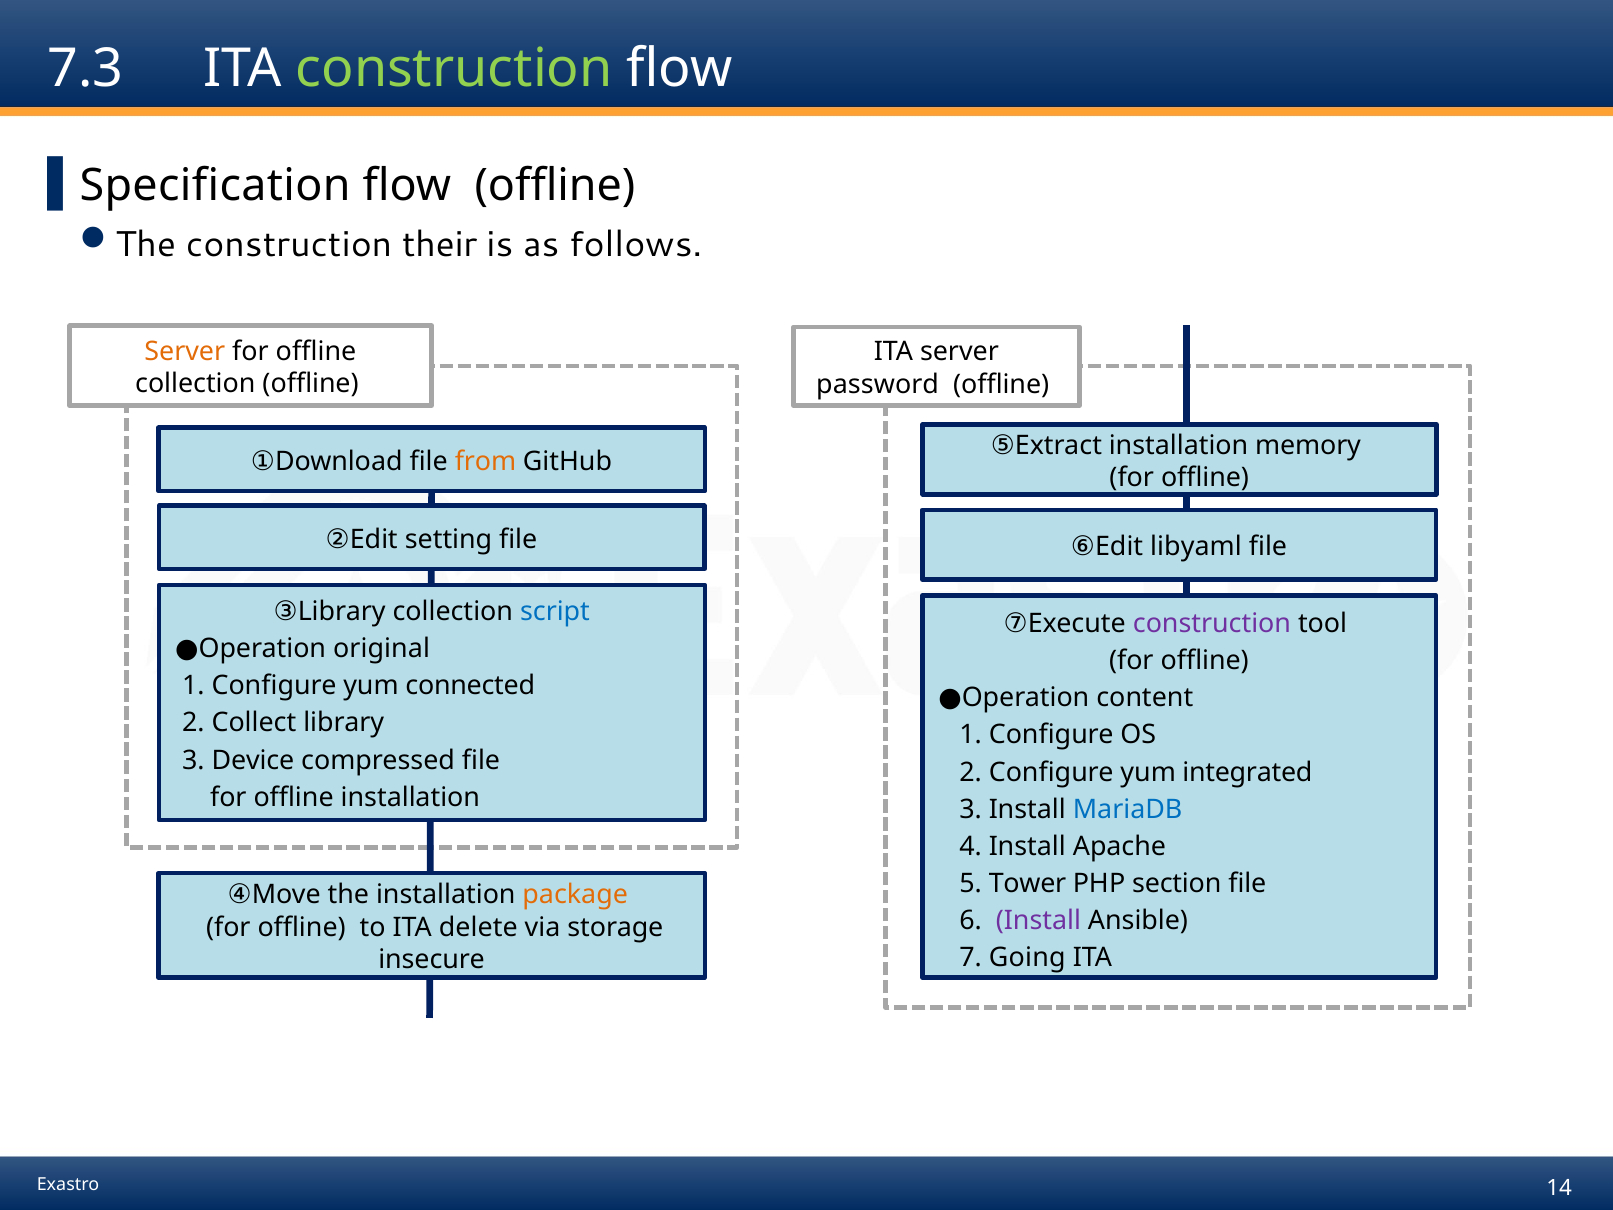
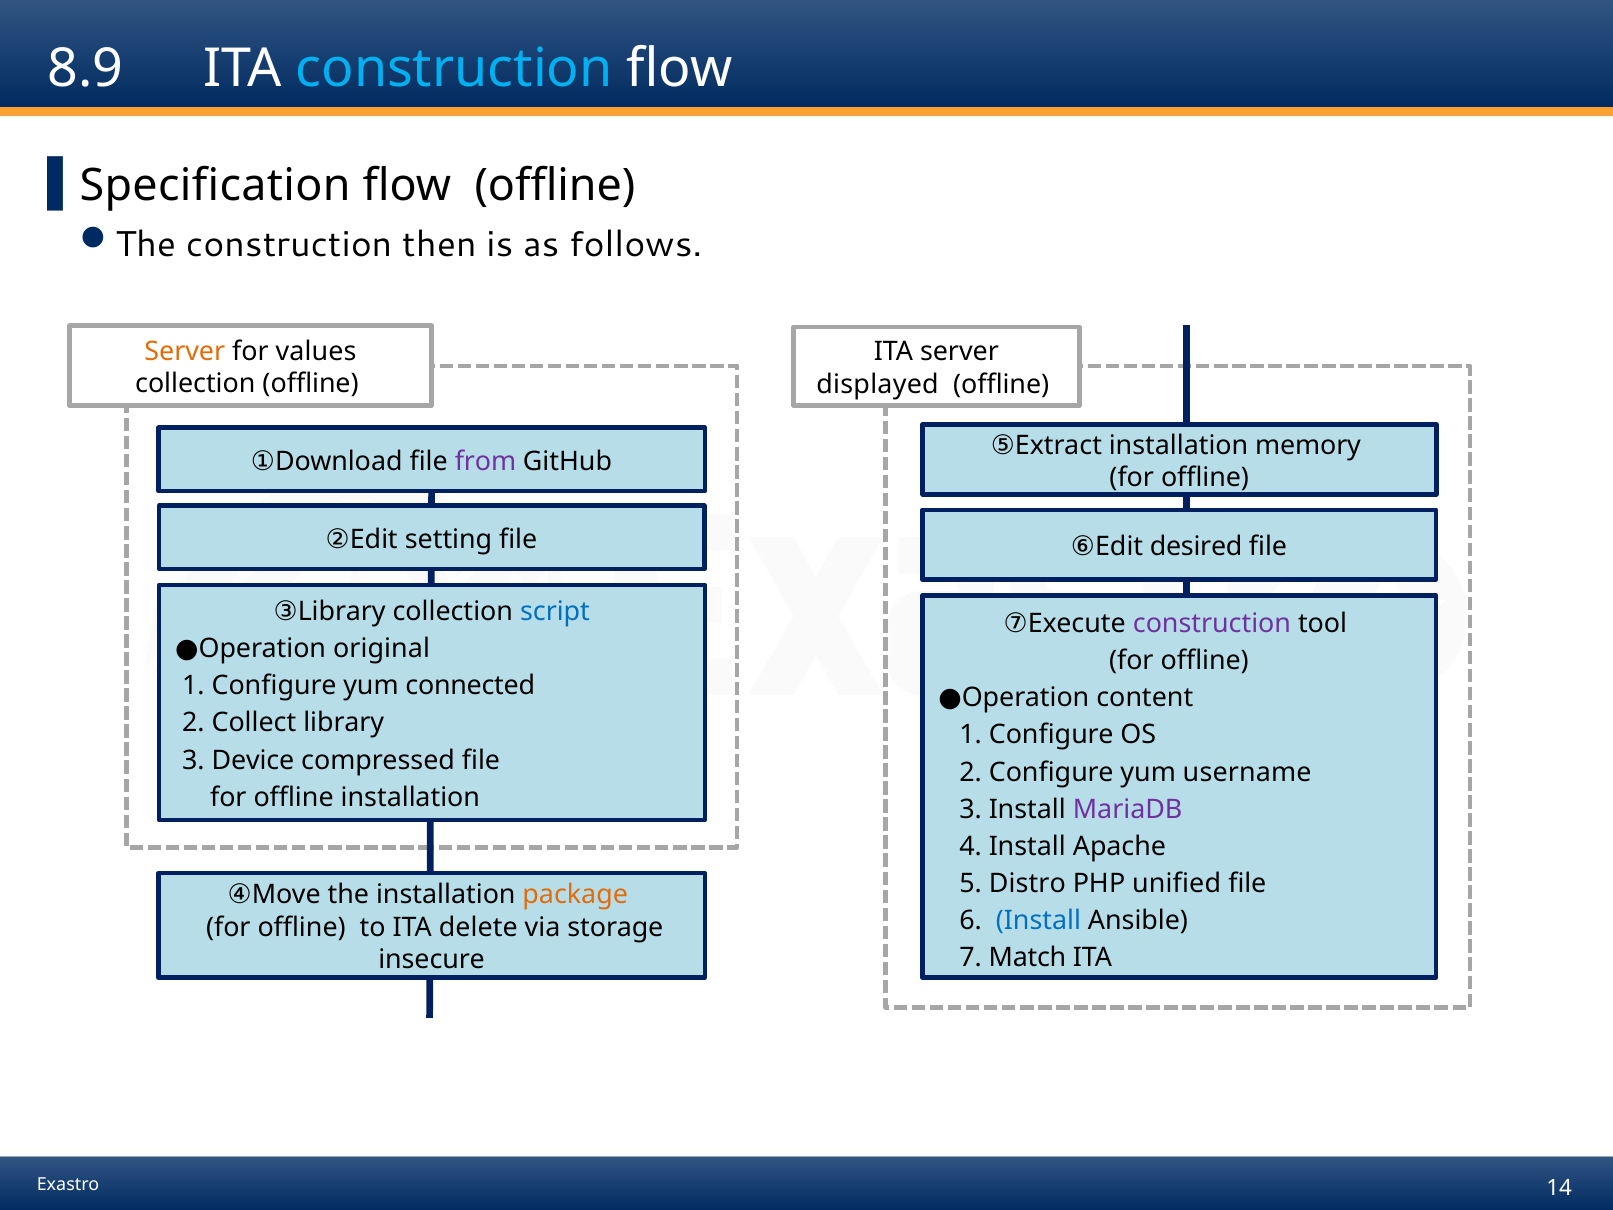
7.3: 7.3 -> 8.9
construction at (454, 68) colour: light green -> light blue
their: their -> then
offline at (316, 351): offline -> values
password: password -> displayed
from colour: orange -> purple
libyaml: libyaml -> desired
integrated: integrated -> username
MariaDB colour: blue -> purple
Tower: Tower -> Distro
section: section -> unified
Install at (1038, 920) colour: purple -> blue
Going: Going -> Match
